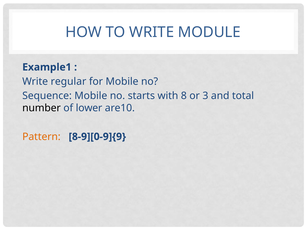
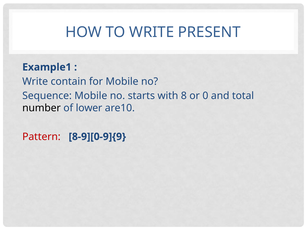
MODULE: MODULE -> PRESENT
regular: regular -> contain
3: 3 -> 0
Pattern colour: orange -> red
